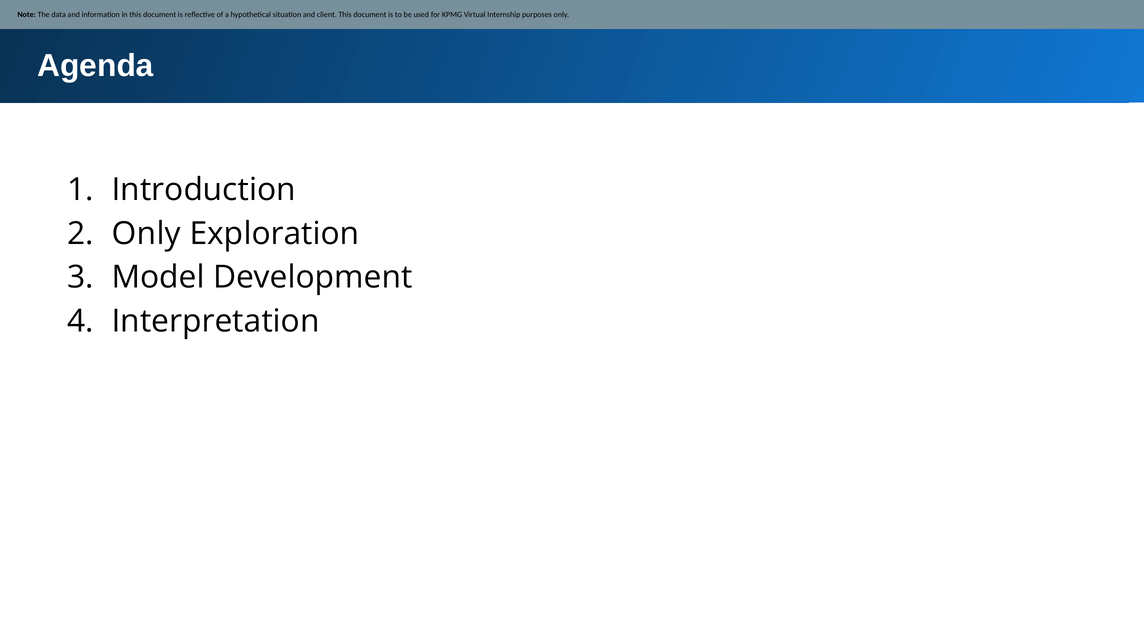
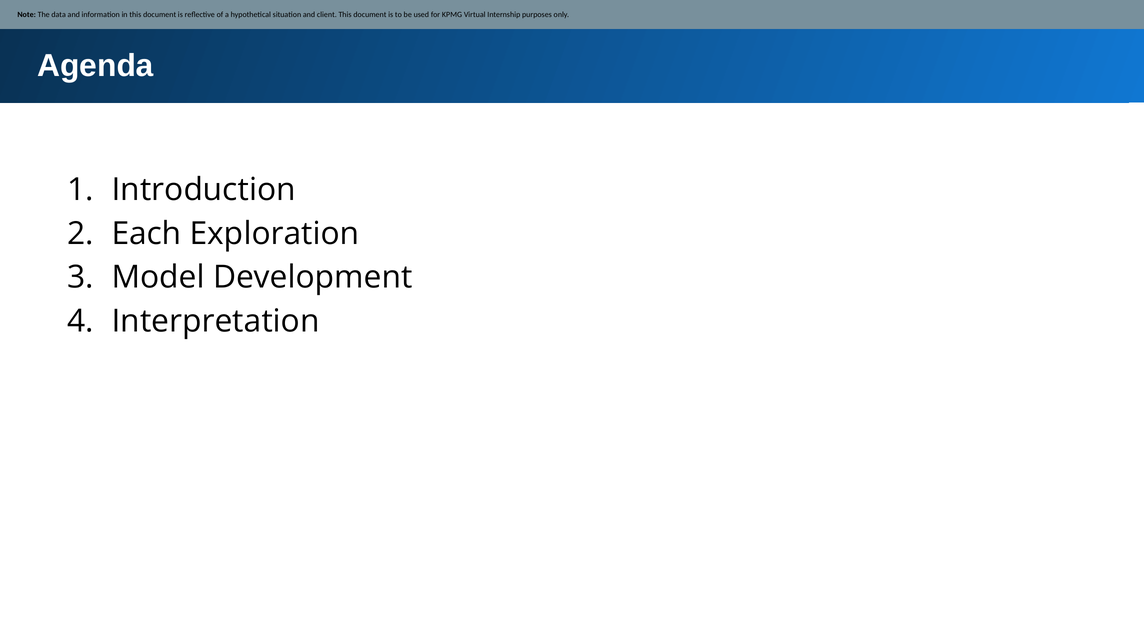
Only at (146, 234): Only -> Each
